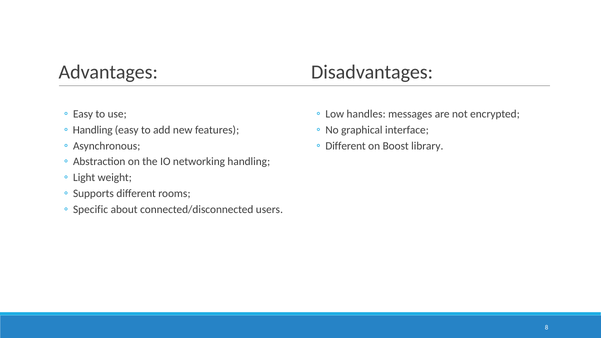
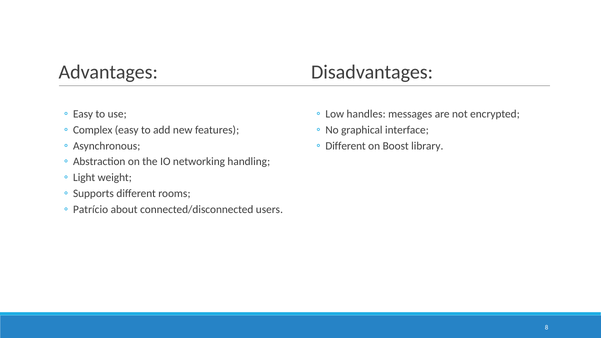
Handling at (93, 130): Handling -> Complex
Specific: Specific -> Patrício
